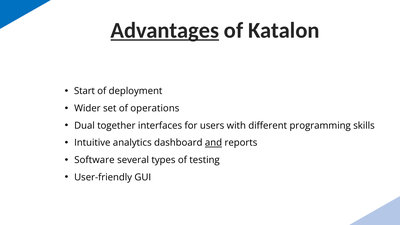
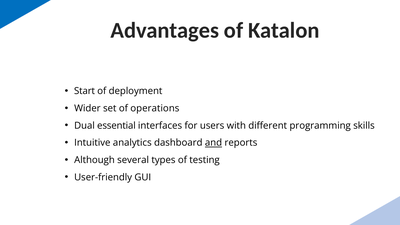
Advantages underline: present -> none
together: together -> essential
Software: Software -> Although
